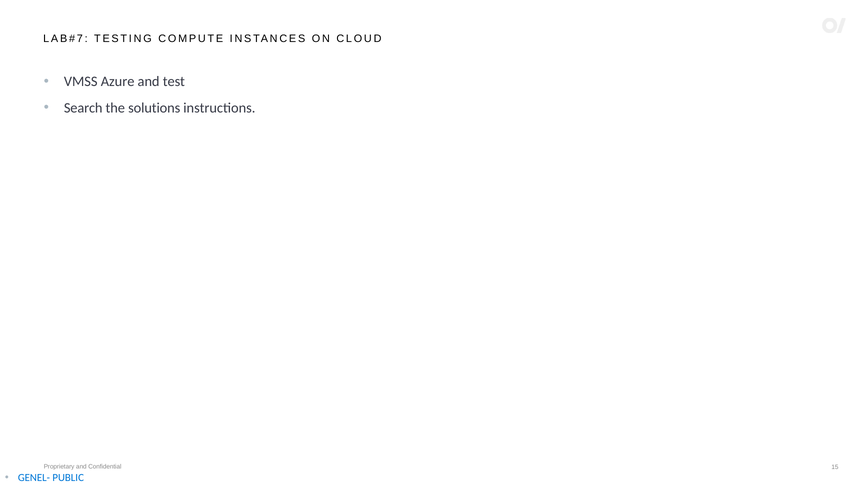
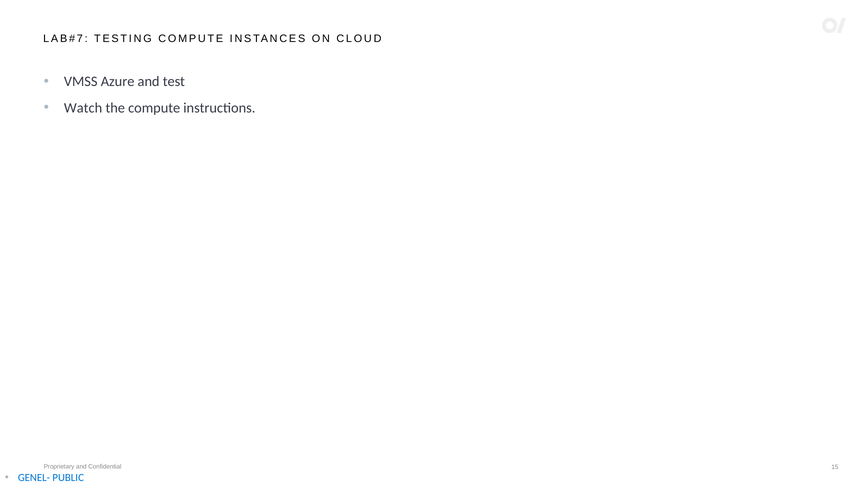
Search: Search -> Watch
the solutions: solutions -> compute
